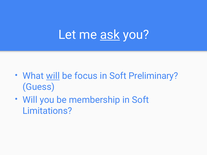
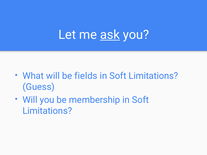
will at (53, 76) underline: present -> none
focus: focus -> fields
Preliminary at (153, 76): Preliminary -> Limitations
